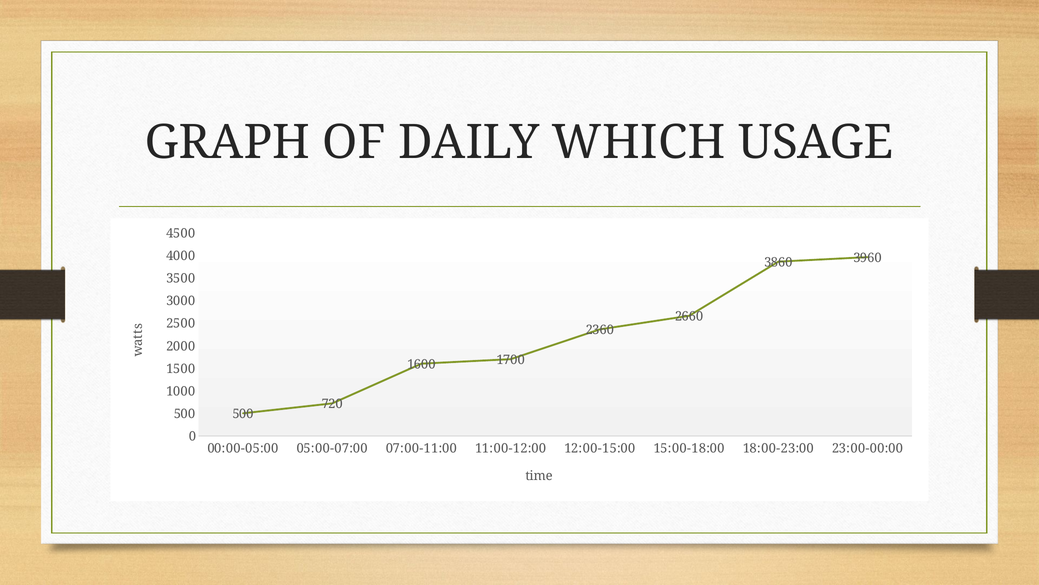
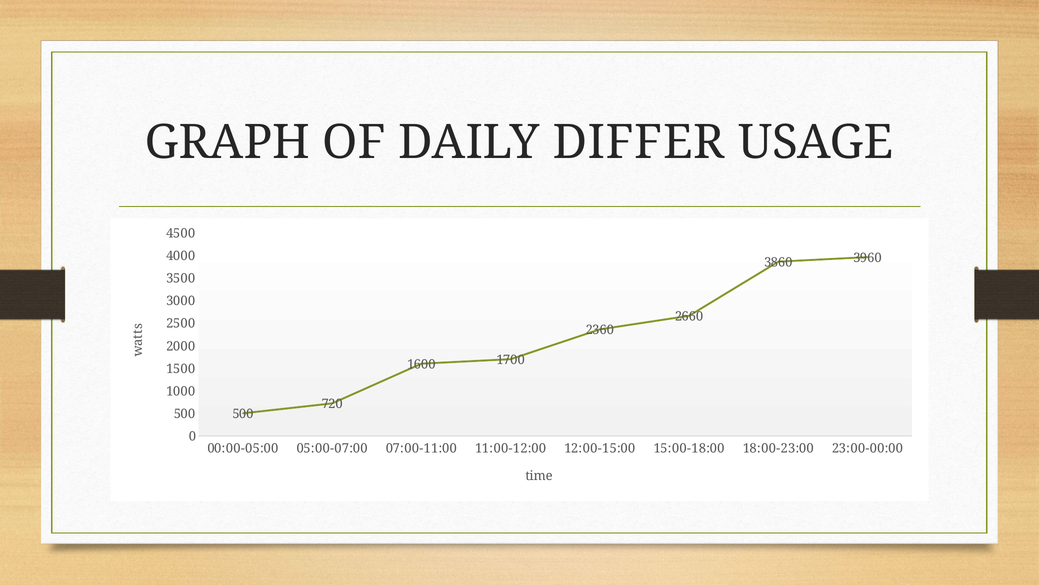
WHICH: WHICH -> DIFFER
